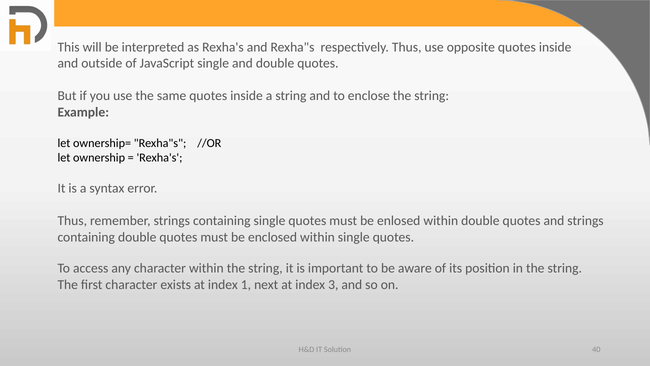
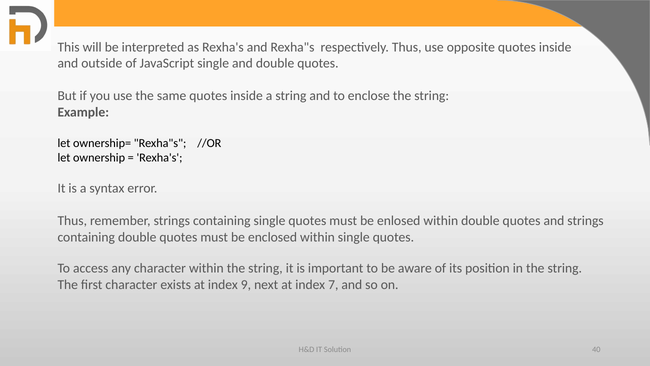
1: 1 -> 9
3: 3 -> 7
